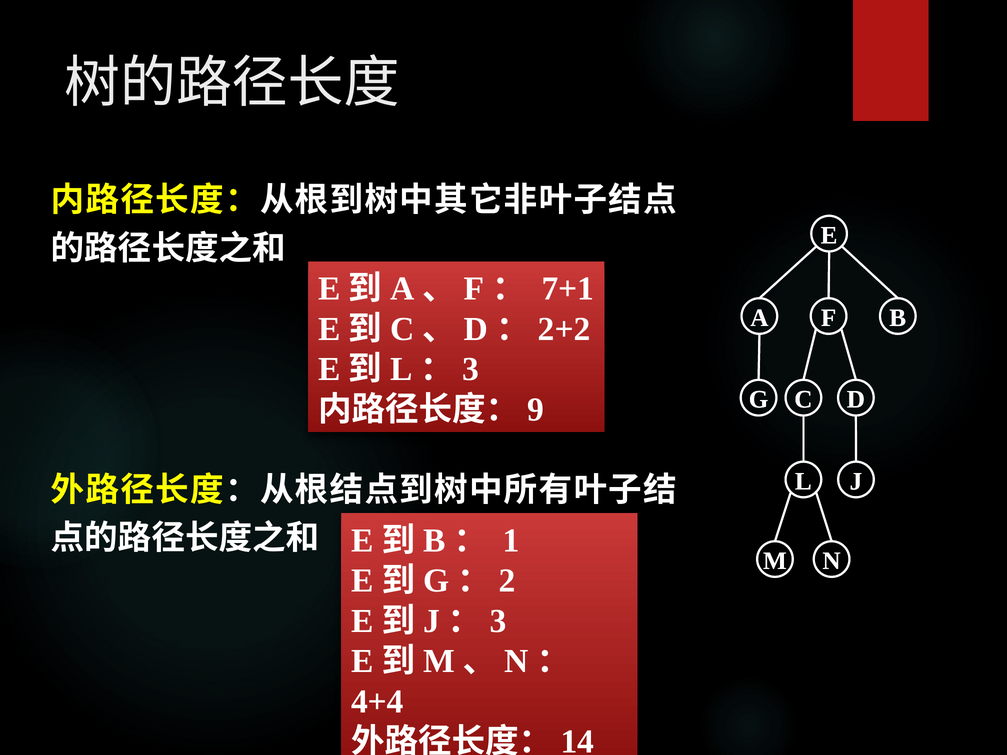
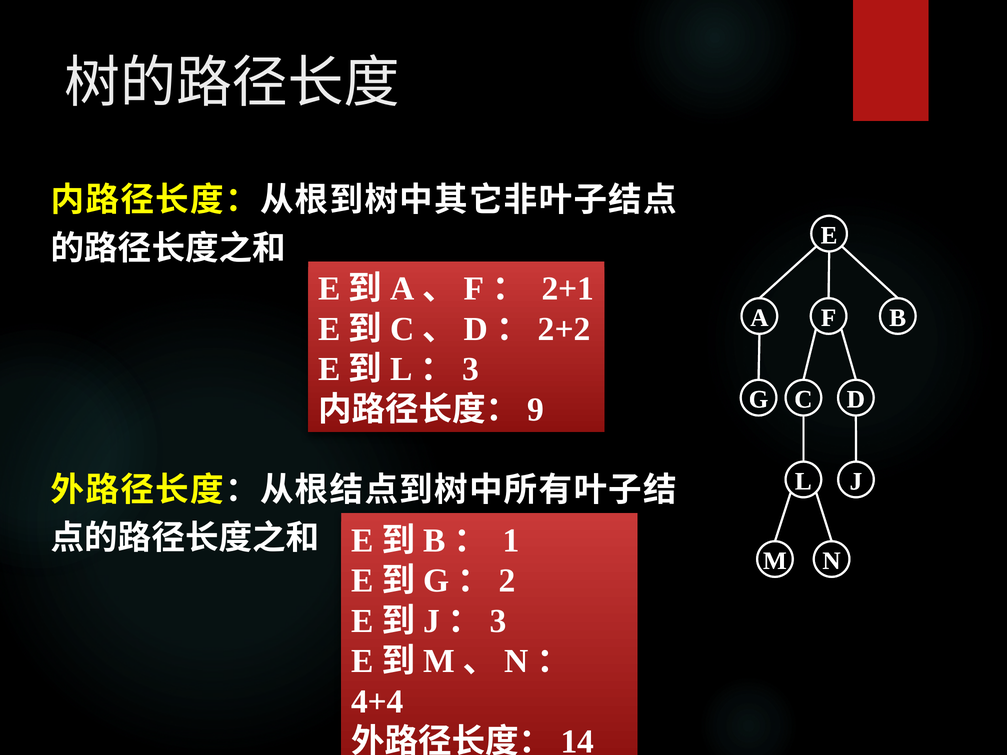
7+1: 7+1 -> 2+1
